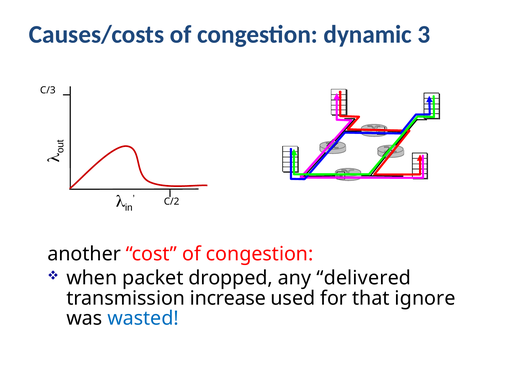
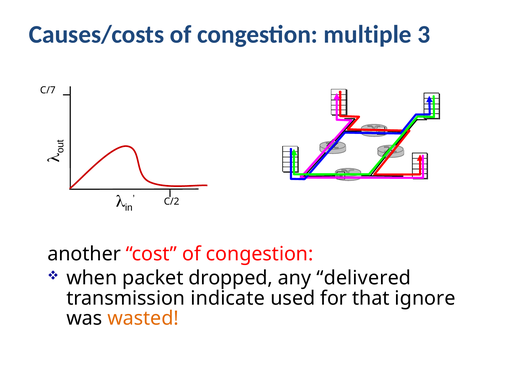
dynamic: dynamic -> multiple
C/3: C/3 -> C/7
increase: increase -> indicate
wasted colour: blue -> orange
